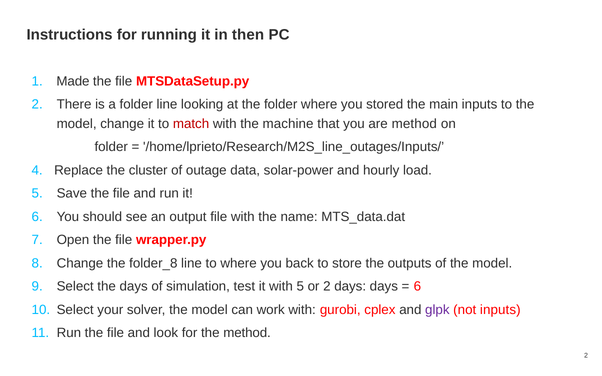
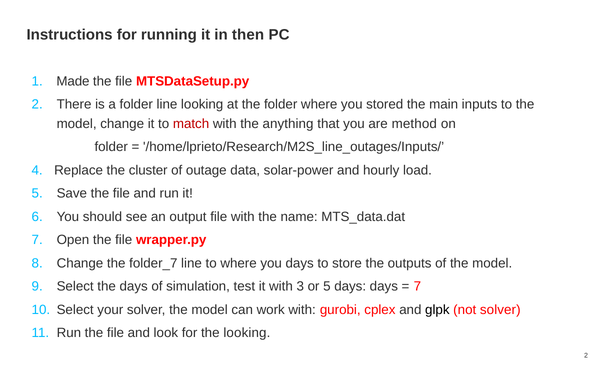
machine: machine -> anything
folder_8: folder_8 -> folder_7
you back: back -> days
with 5: 5 -> 3
or 2: 2 -> 5
6 at (417, 287): 6 -> 7
glpk colour: purple -> black
not inputs: inputs -> solver
the method: method -> looking
